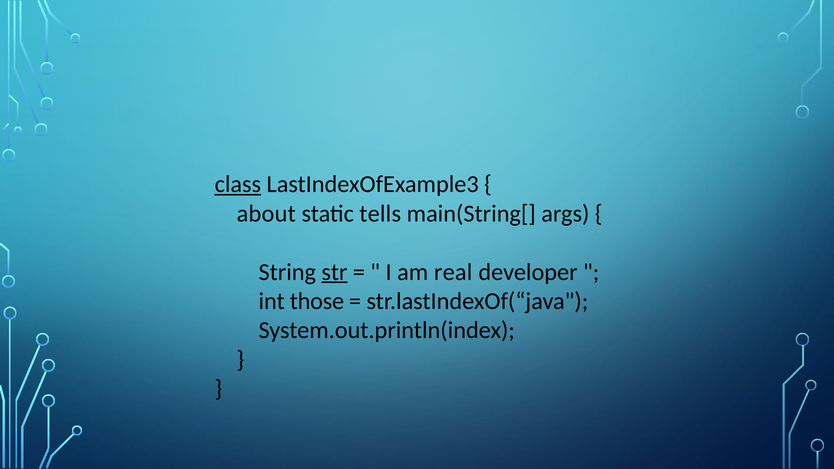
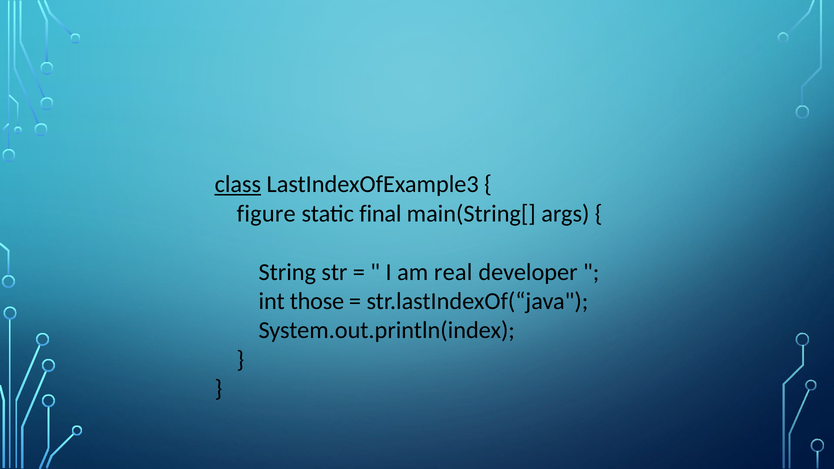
about: about -> figure
tells: tells -> final
str underline: present -> none
